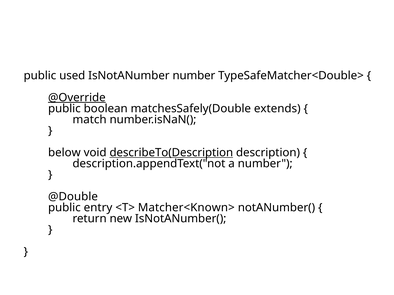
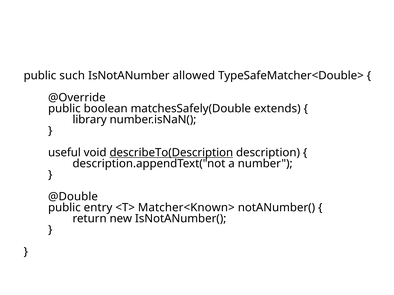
used: used -> such
IsNotANumber number: number -> allowed
@Override underline: present -> none
match: match -> library
below: below -> useful
